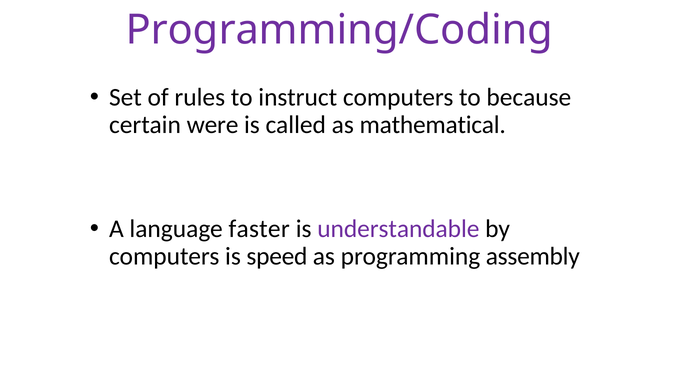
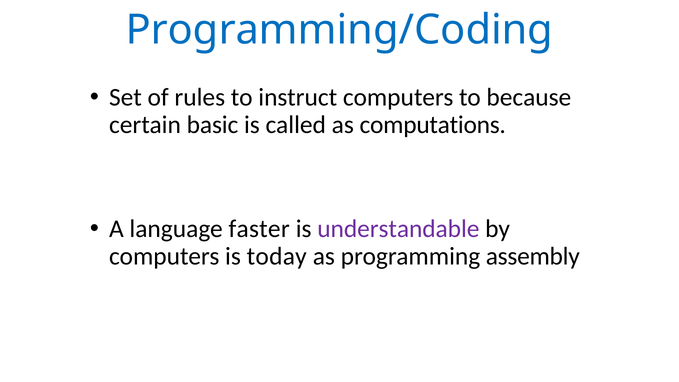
Programming/Coding colour: purple -> blue
were: were -> basic
mathematical: mathematical -> computations
speed: speed -> today
